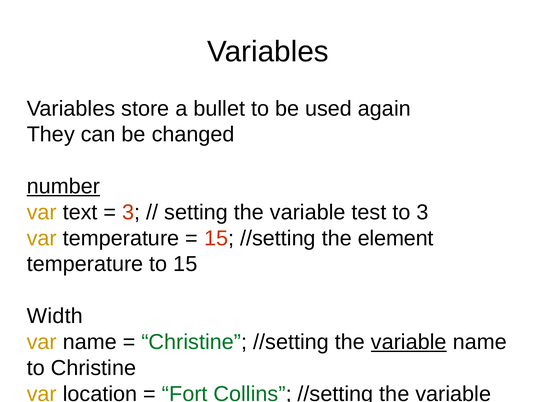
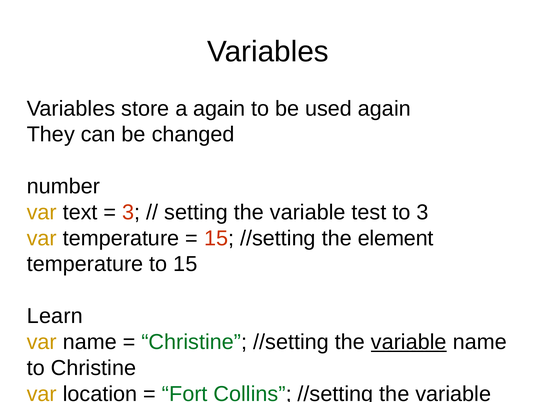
a bullet: bullet -> again
number underline: present -> none
Width: Width -> Learn
